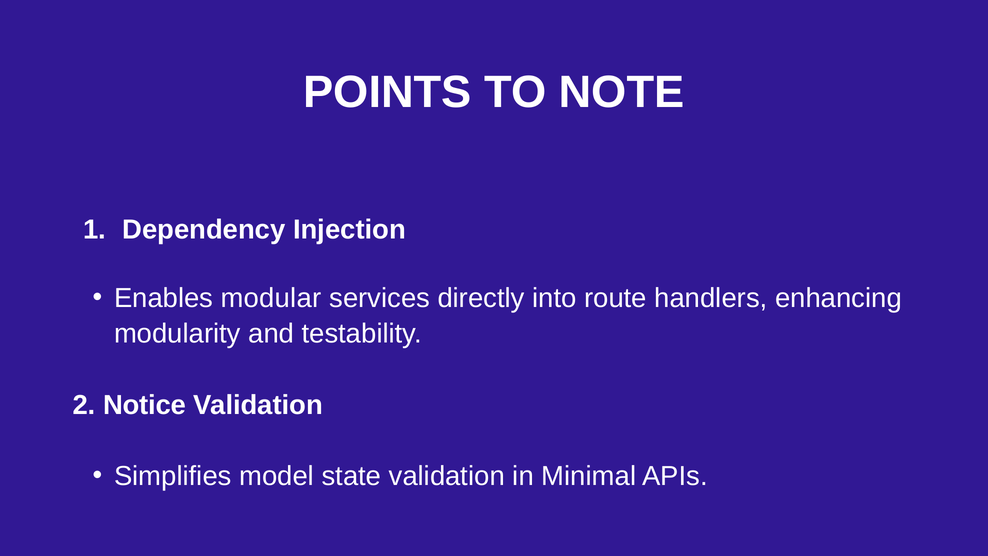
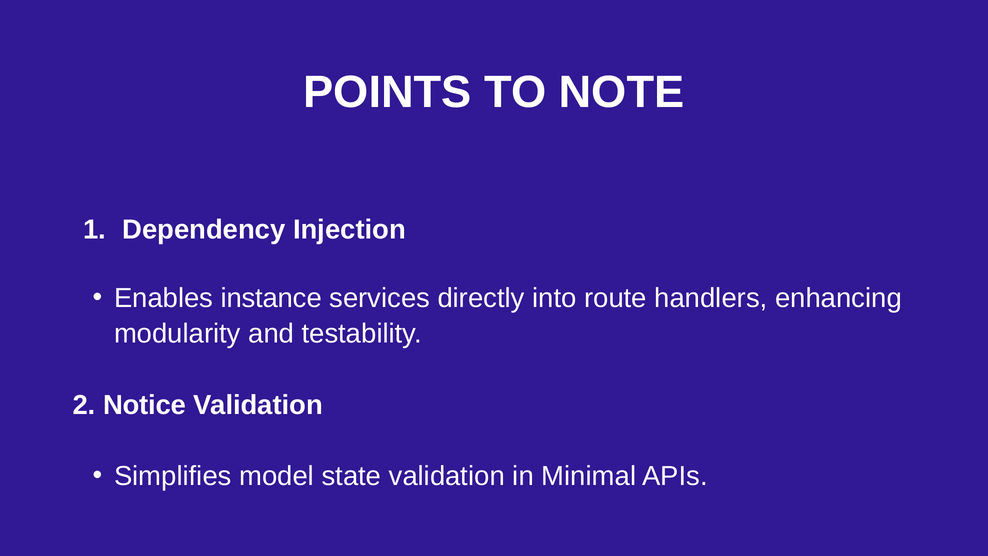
modular: modular -> instance
